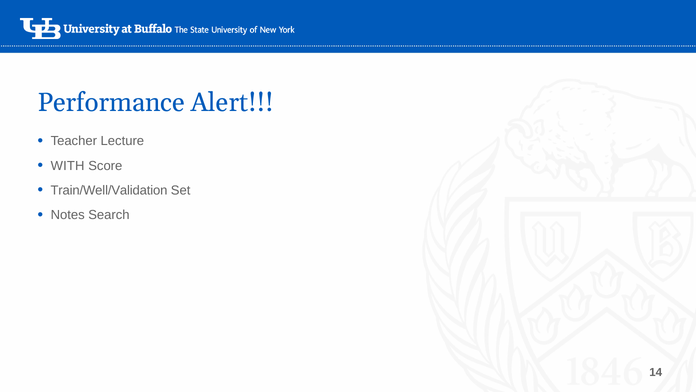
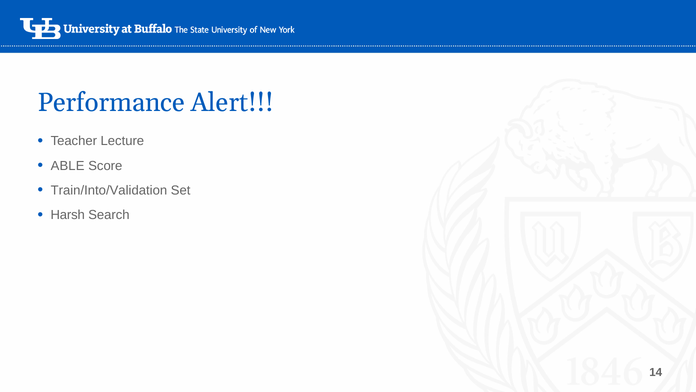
WITH: WITH -> ABLE
Train/Well/Validation: Train/Well/Validation -> Train/Into/Validation
Notes: Notes -> Harsh
